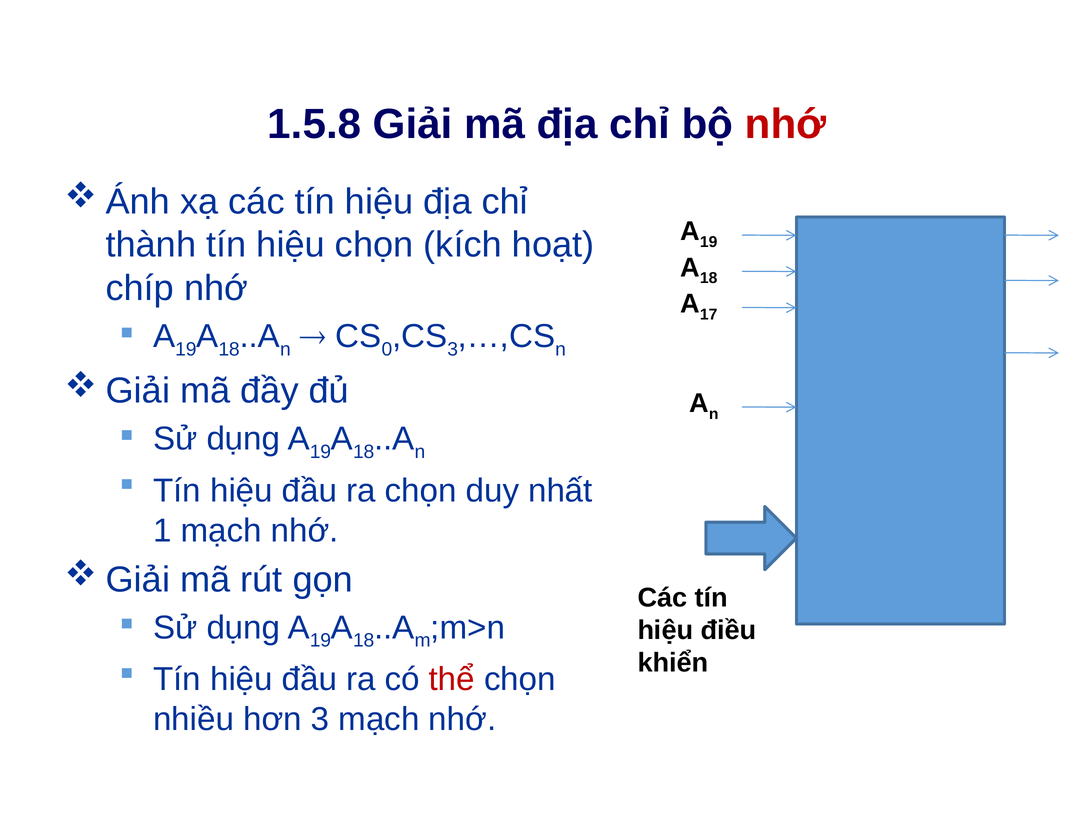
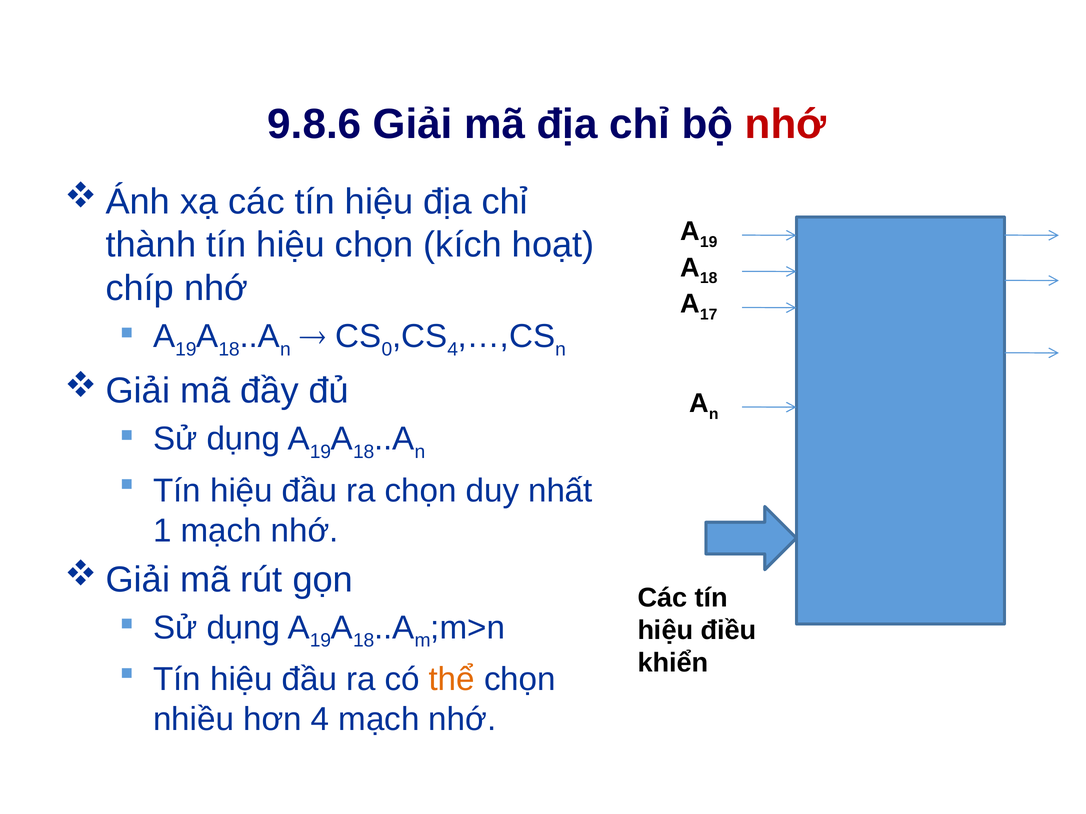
1.5.8: 1.5.8 -> 9.8.6
3 at (453, 350): 3 -> 4
thể colour: red -> orange
hơn 3: 3 -> 4
